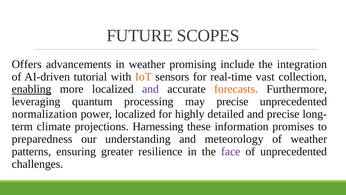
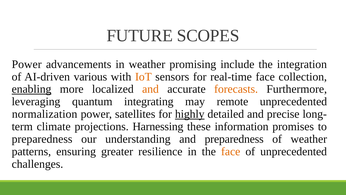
Offers at (27, 64): Offers -> Power
tutorial: tutorial -> various
real-time vast: vast -> face
and at (150, 89) colour: purple -> orange
processing: processing -> integrating
may precise: precise -> remote
power localized: localized -> satellites
highly underline: none -> present
and meteorology: meteorology -> preparedness
face at (231, 151) colour: purple -> orange
